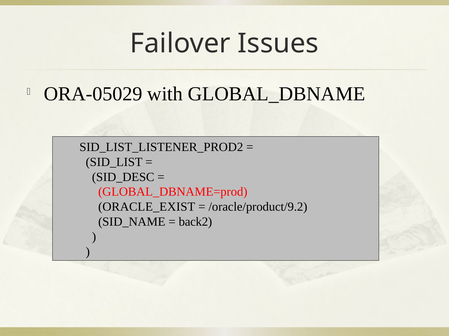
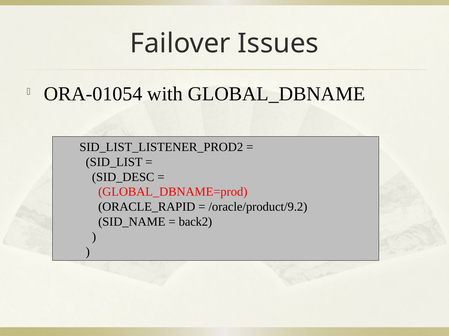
ORA-05029: ORA-05029 -> ORA-01054
ORACLE_EXIST: ORACLE_EXIST -> ORACLE_RAPID
